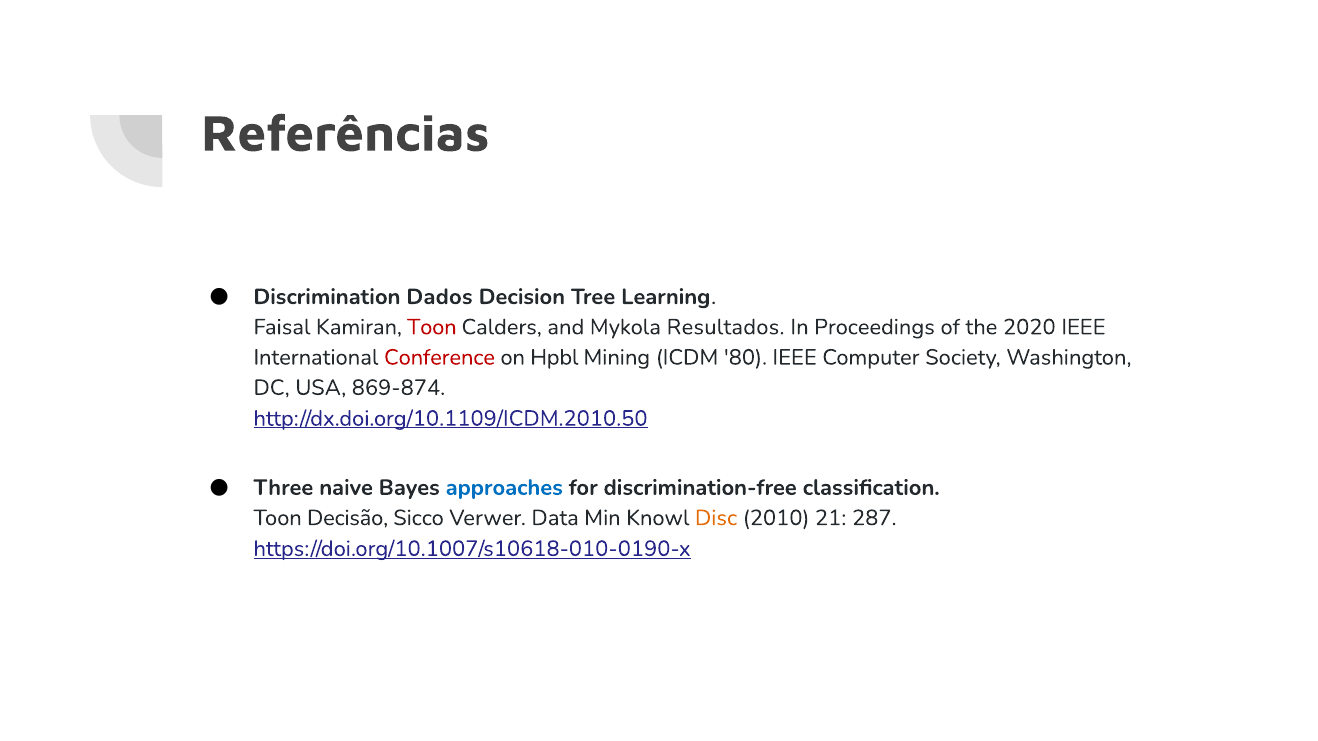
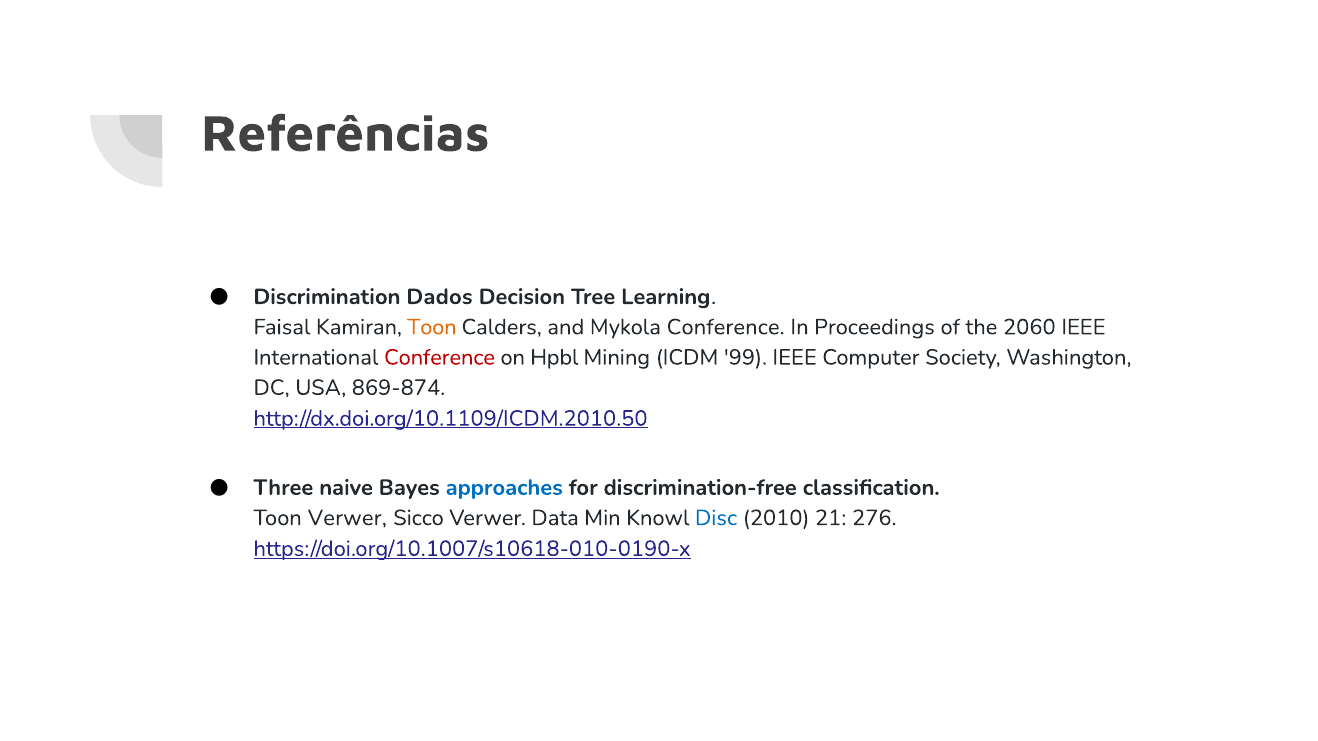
Toon at (432, 327) colour: red -> orange
Mykola Resultados: Resultados -> Conference
2020: 2020 -> 2060
80: 80 -> 99
Toon Decisão: Decisão -> Verwer
Disc colour: orange -> blue
287: 287 -> 276
